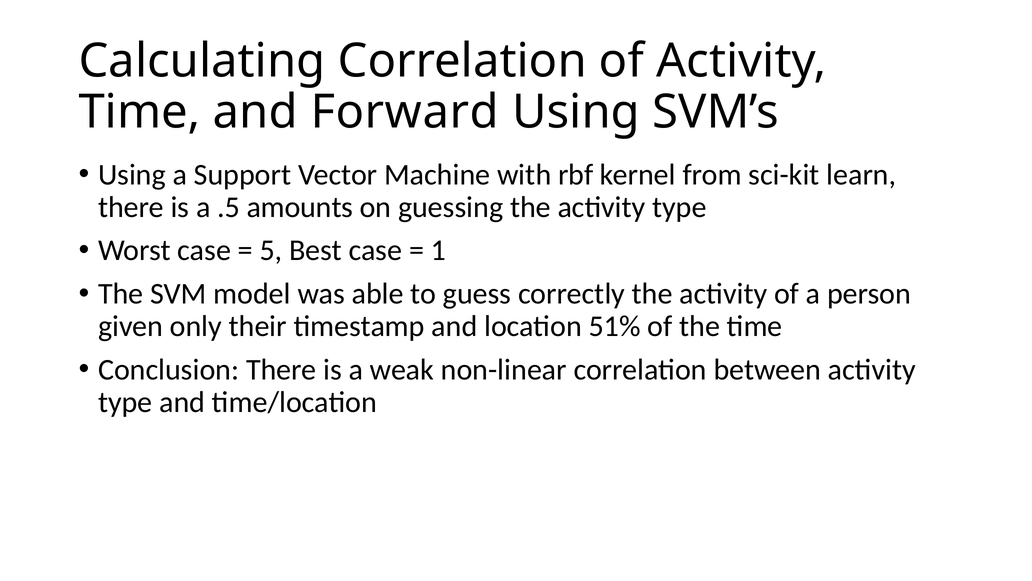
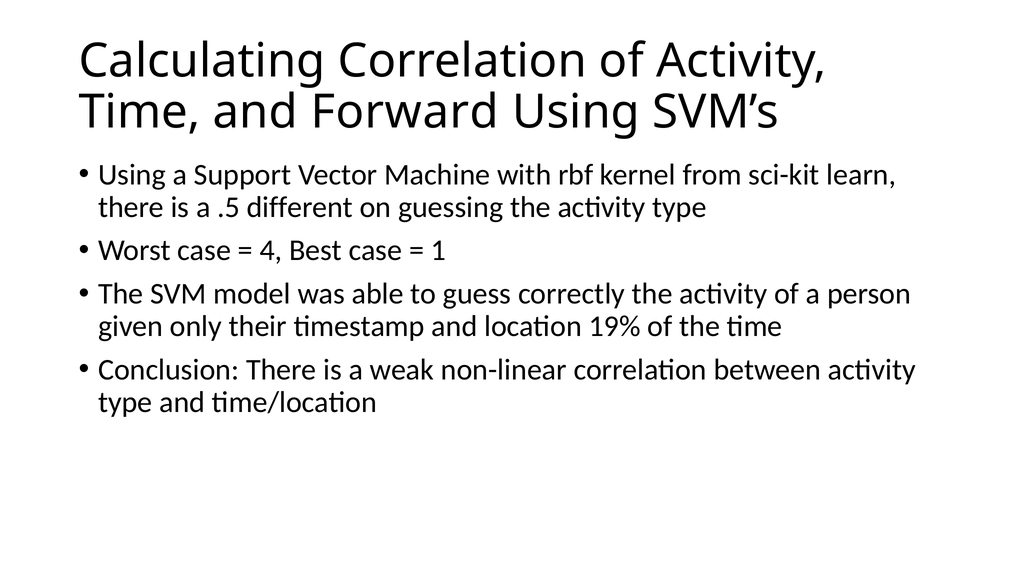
amounts: amounts -> different
5: 5 -> 4
51%: 51% -> 19%
